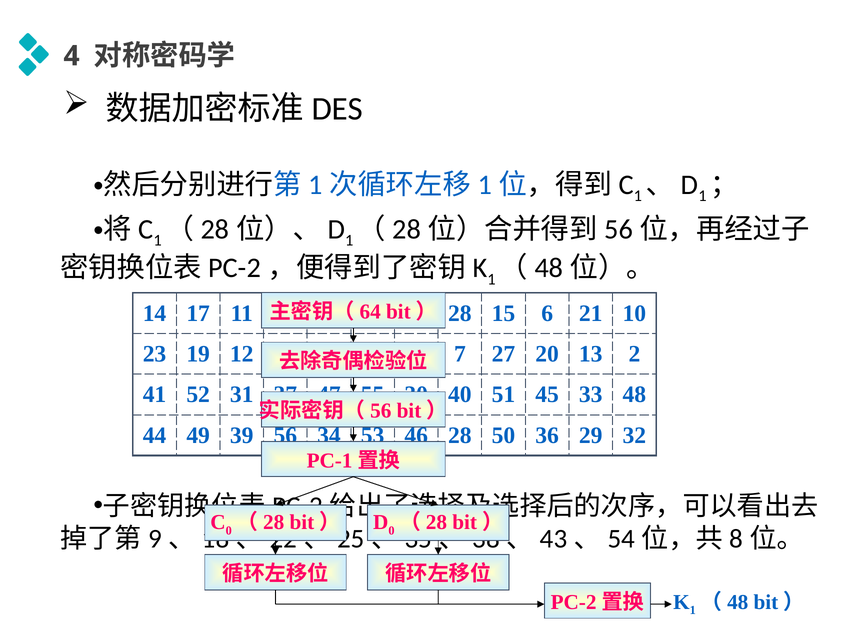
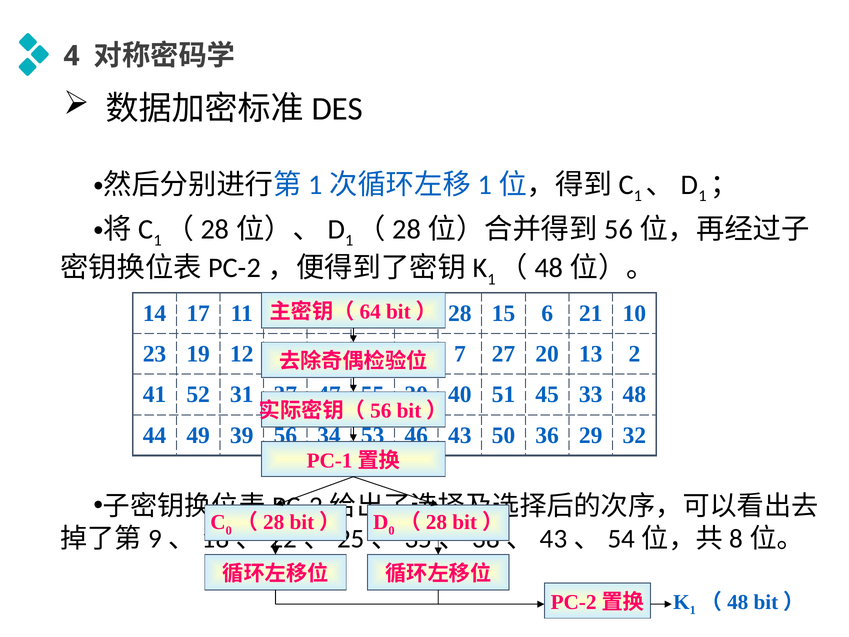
28 at (460, 435): 28 -> 43
